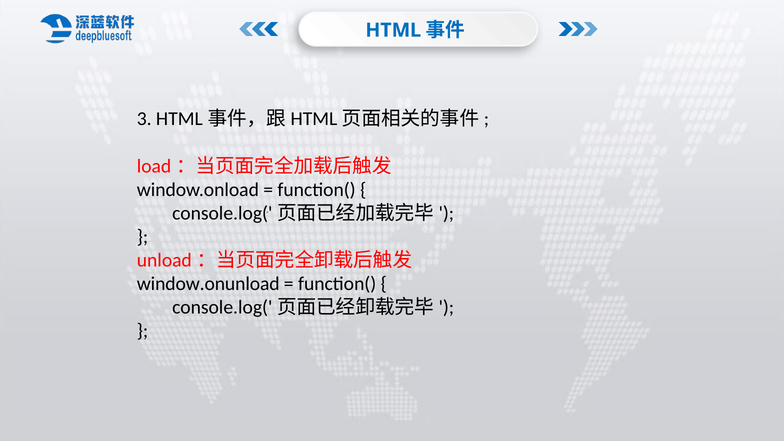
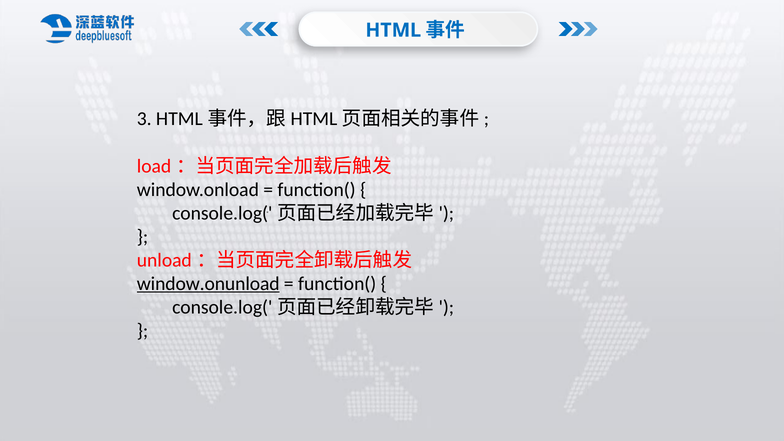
window.onunload underline: none -> present
